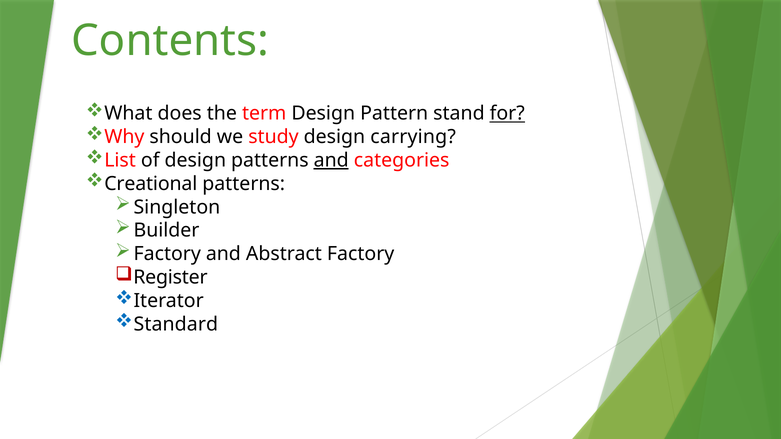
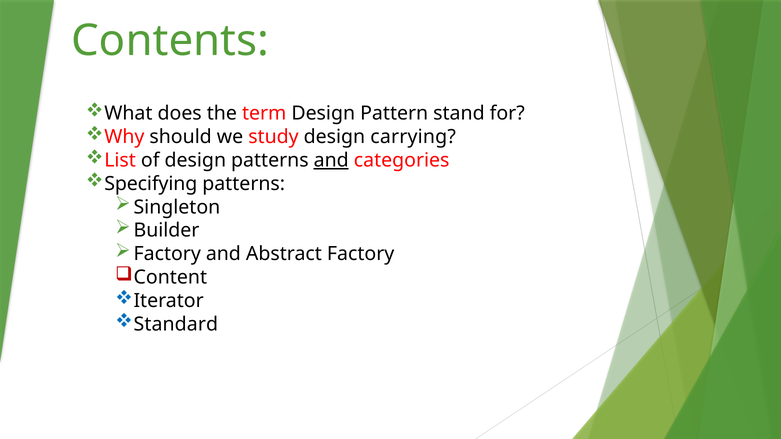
for underline: present -> none
Creational: Creational -> Specifying
Register: Register -> Content
